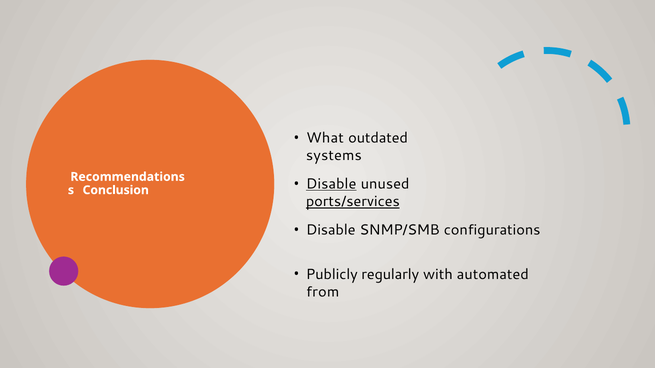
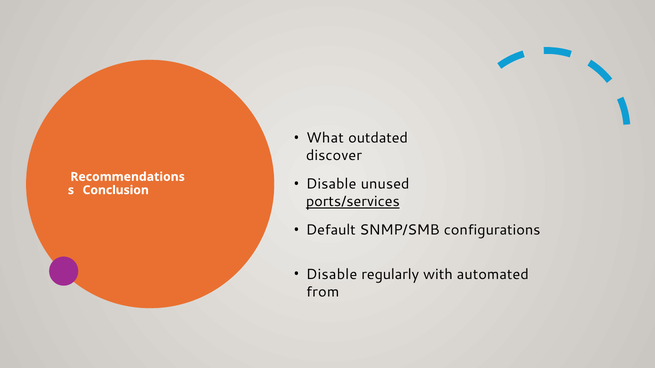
systems: systems -> discover
Disable at (331, 184) underline: present -> none
Disable at (331, 230): Disable -> Default
Publicly at (332, 275): Publicly -> Disable
